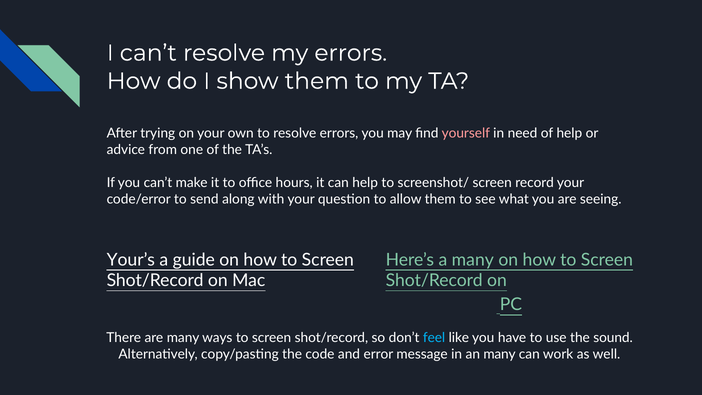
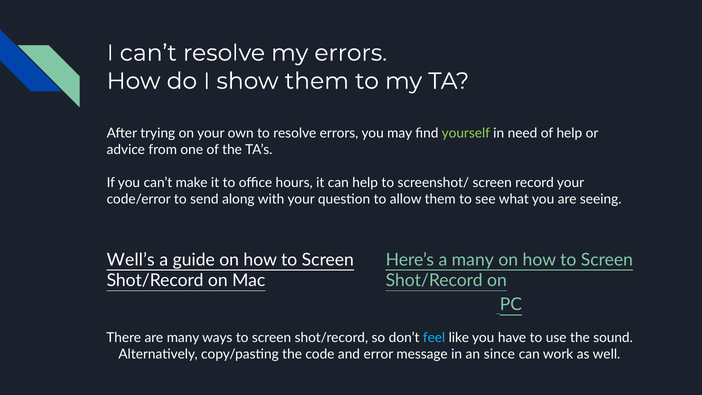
yourself colour: pink -> light green
Your’s: Your’s -> Well’s
an many: many -> since
